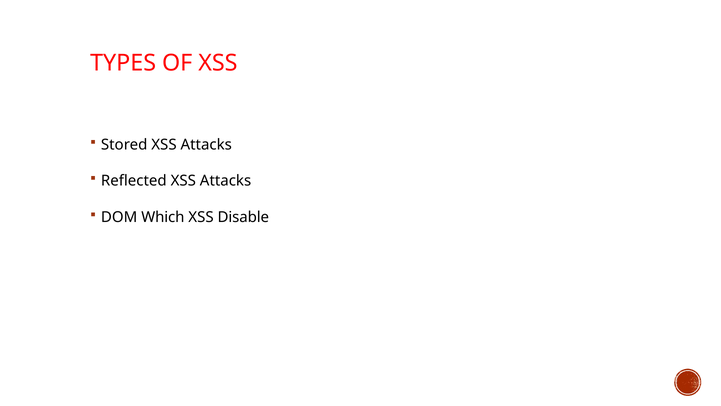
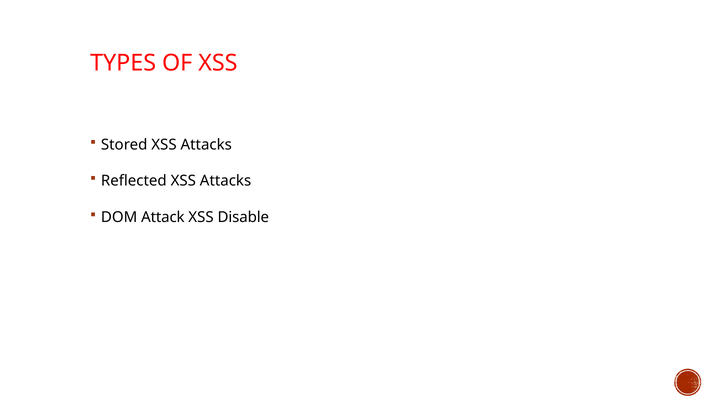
Which: Which -> Attack
